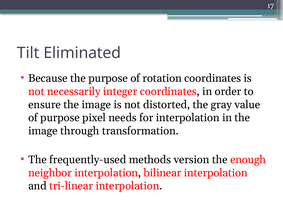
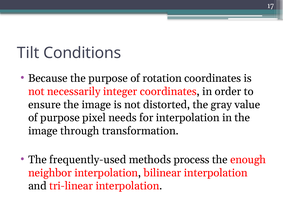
Eliminated: Eliminated -> Conditions
version: version -> process
